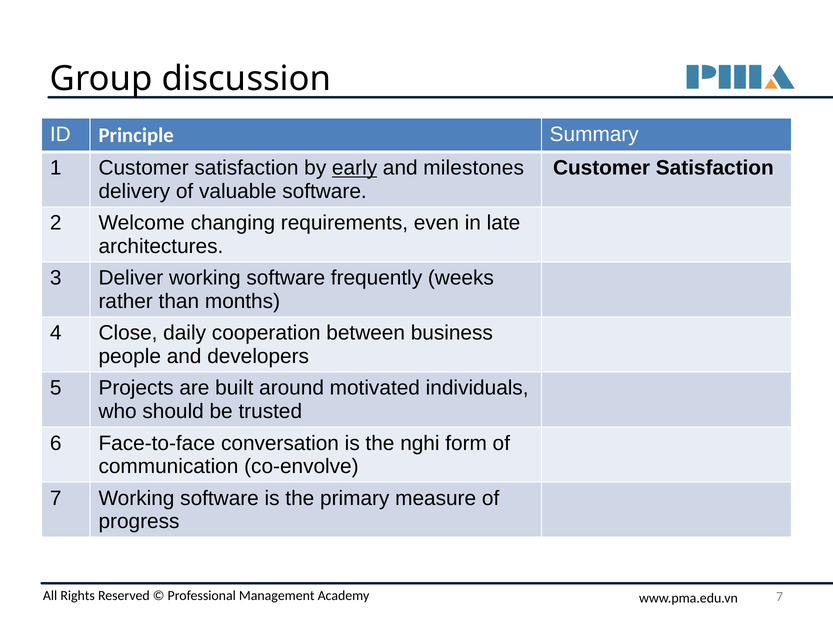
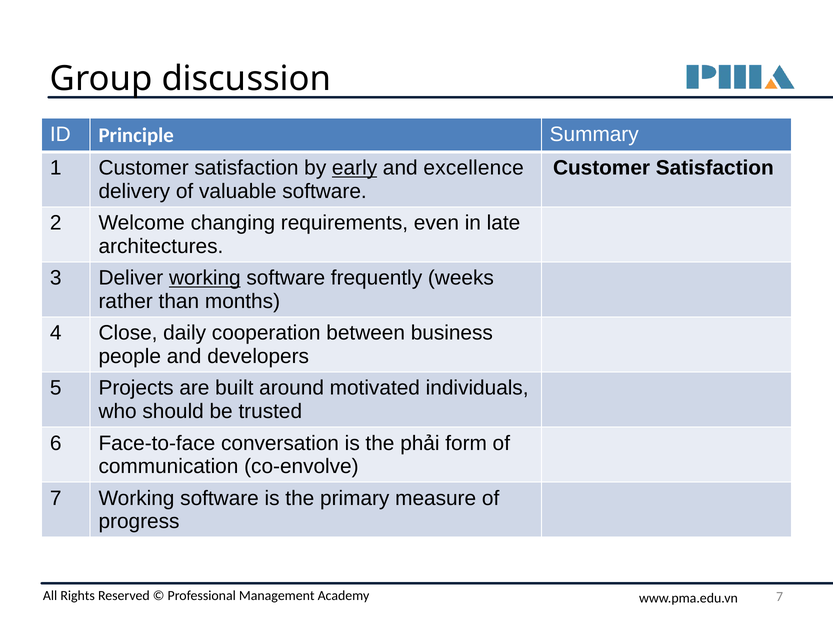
milestones: milestones -> excellence
working at (205, 278) underline: none -> present
nghi: nghi -> phải
